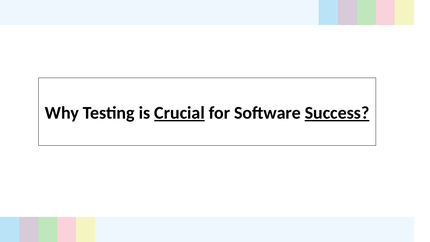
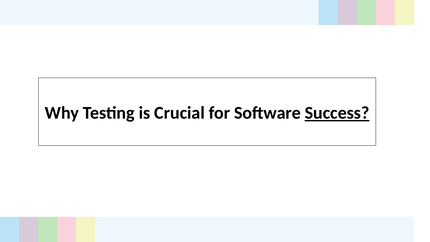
Crucial underline: present -> none
